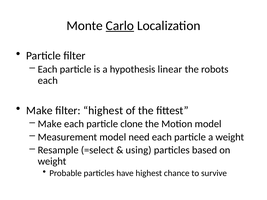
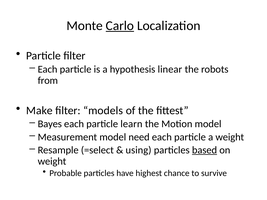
each at (48, 81): each -> from
filter highest: highest -> models
Make at (50, 124): Make -> Bayes
clone: clone -> learn
based underline: none -> present
